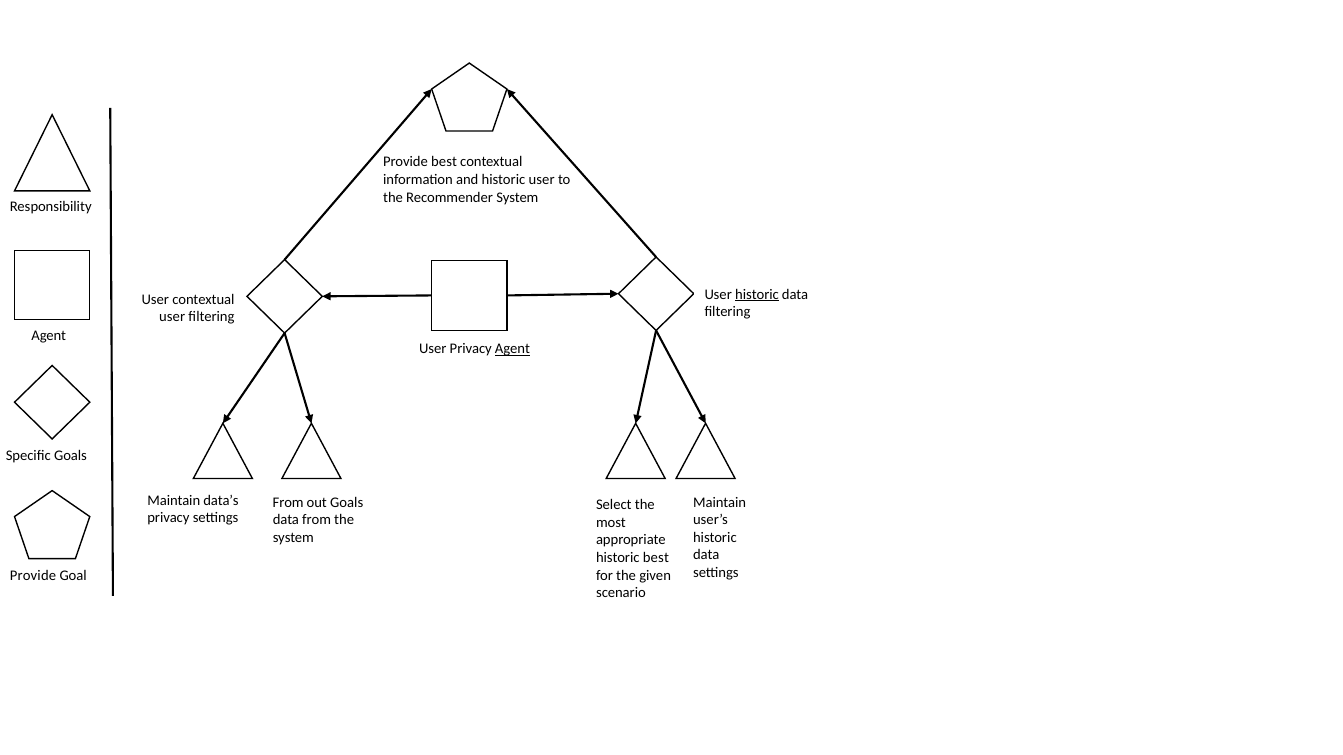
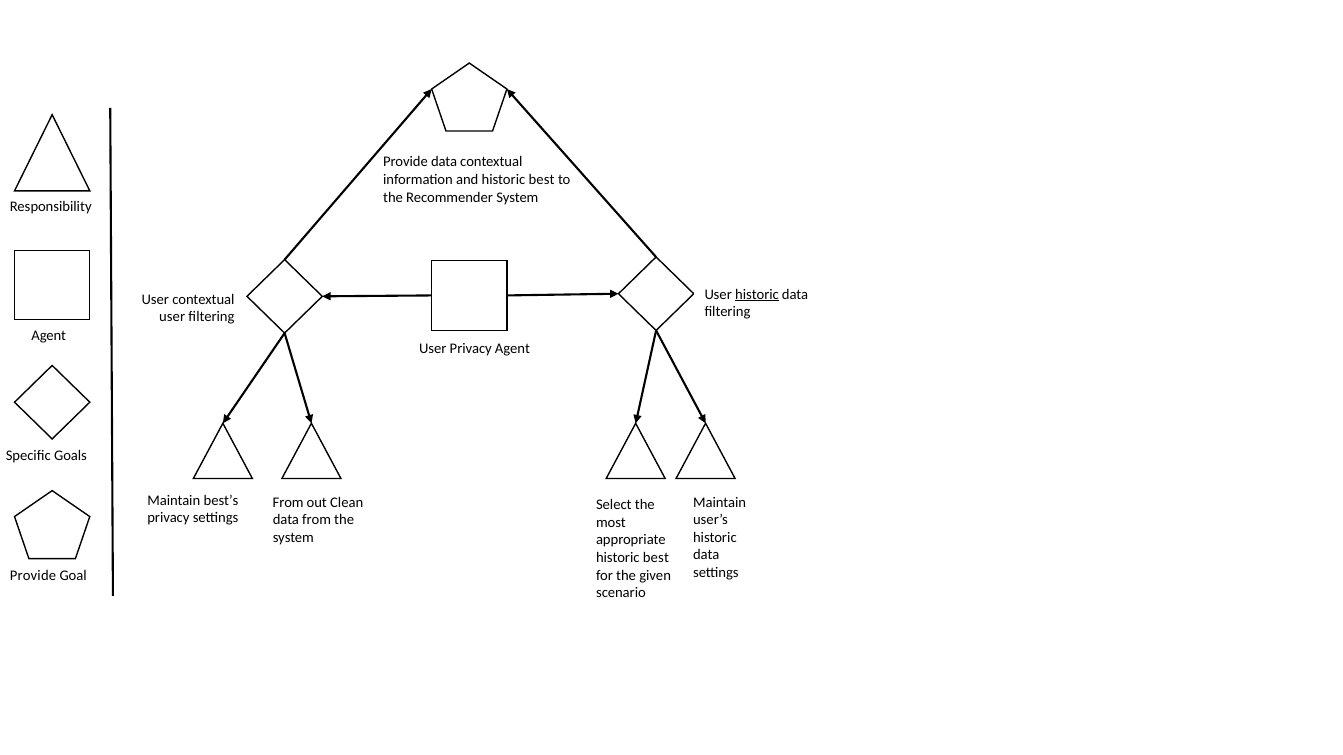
Provide best: best -> data
and historic user: user -> best
Agent at (512, 349) underline: present -> none
data’s: data’s -> best’s
out Goals: Goals -> Clean
